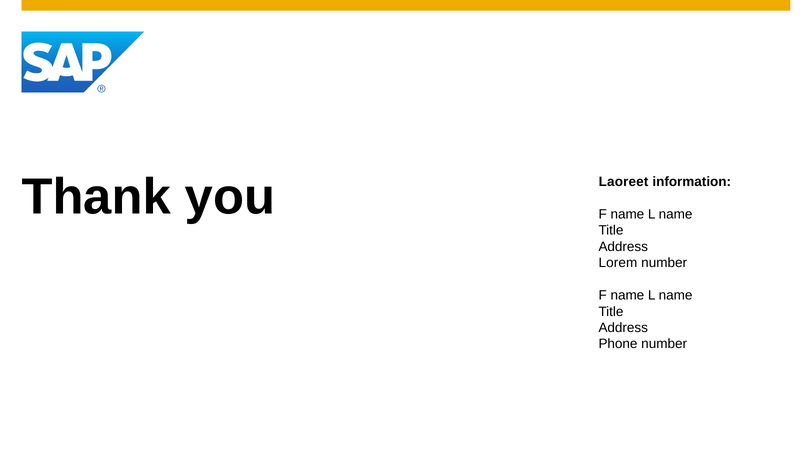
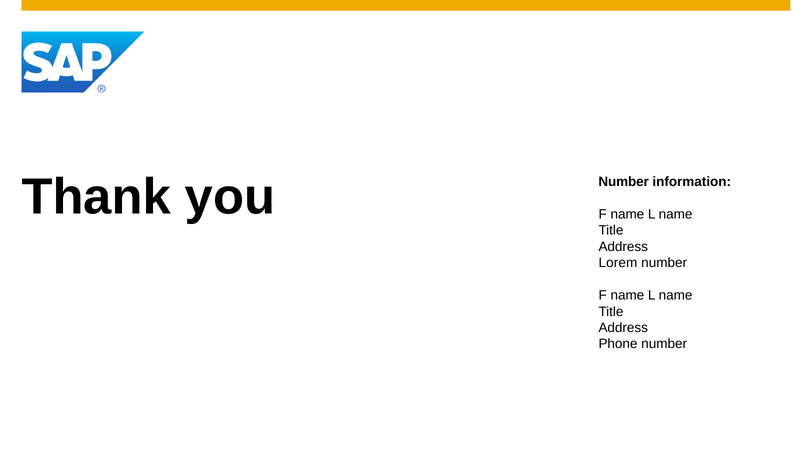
you Laoreet: Laoreet -> Number
